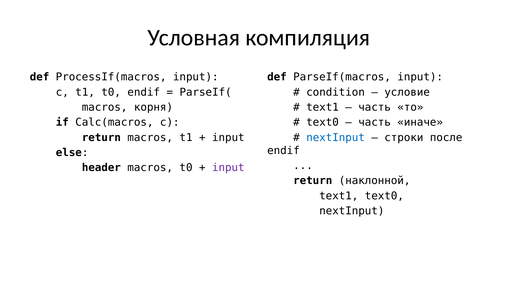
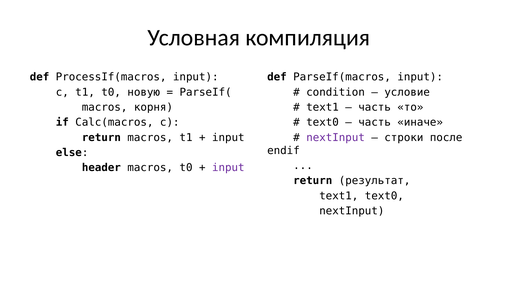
t0 endif: endif -> новую
nextInput at (336, 138) colour: blue -> purple
наклонной: наклонной -> результат
